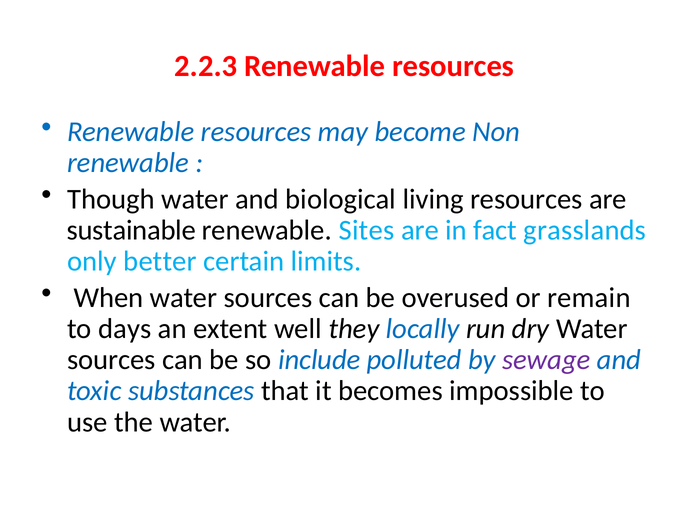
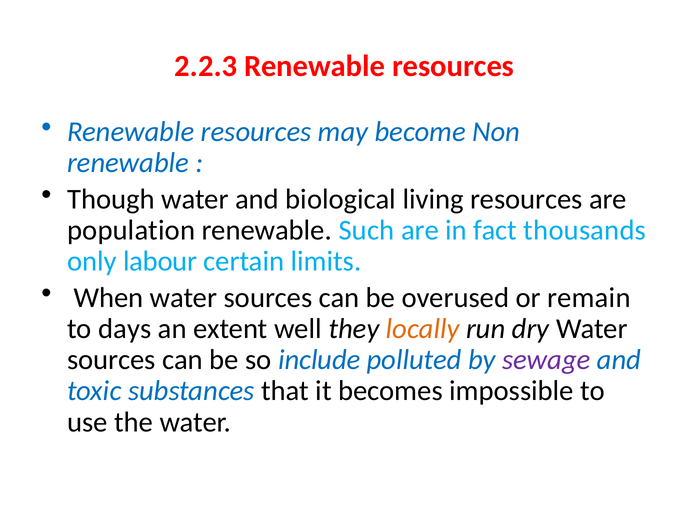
sustainable: sustainable -> population
Sites: Sites -> Such
grasslands: grasslands -> thousands
better: better -> labour
locally colour: blue -> orange
